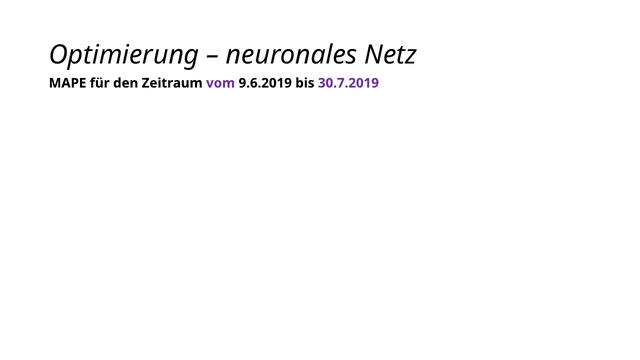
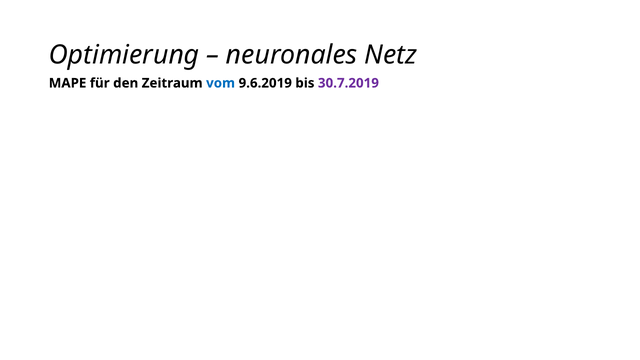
vom colour: purple -> blue
